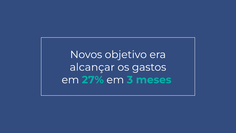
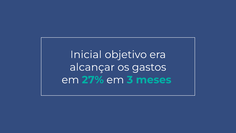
Novos: Novos -> Inicial
